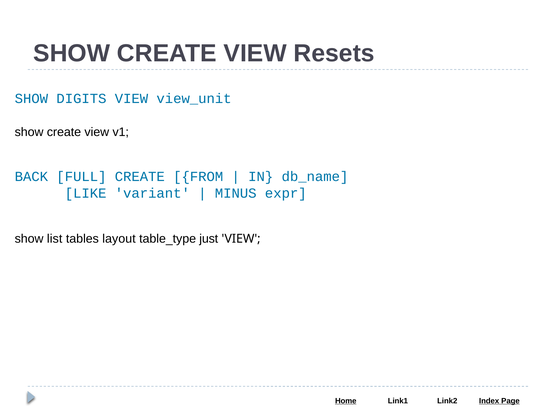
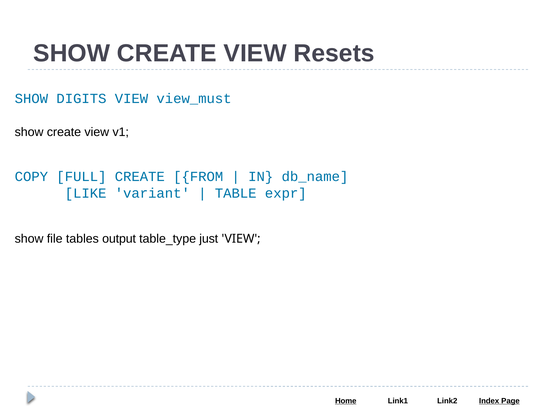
view_unit: view_unit -> view_must
BACK: BACK -> COPY
MINUS: MINUS -> TABLE
list: list -> file
layout: layout -> output
